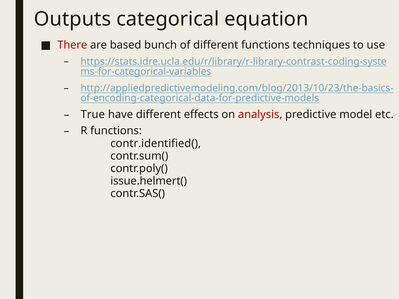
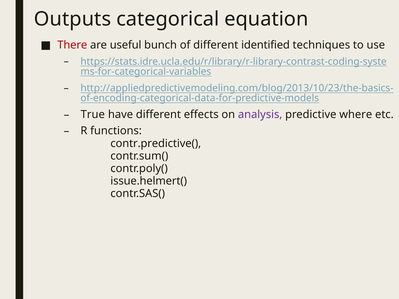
based: based -> useful
different functions: functions -> identified
analysis colour: red -> purple
model: model -> where
contr.identified(: contr.identified( -> contr.predictive(
